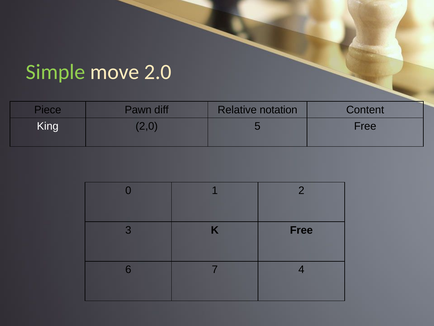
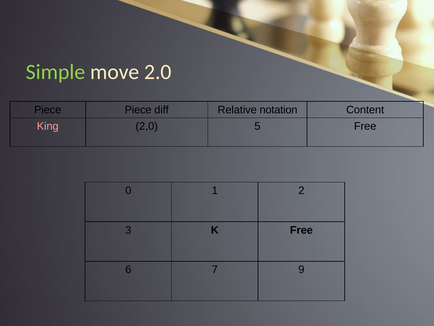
Piece Pawn: Pawn -> Piece
King colour: white -> pink
4: 4 -> 9
